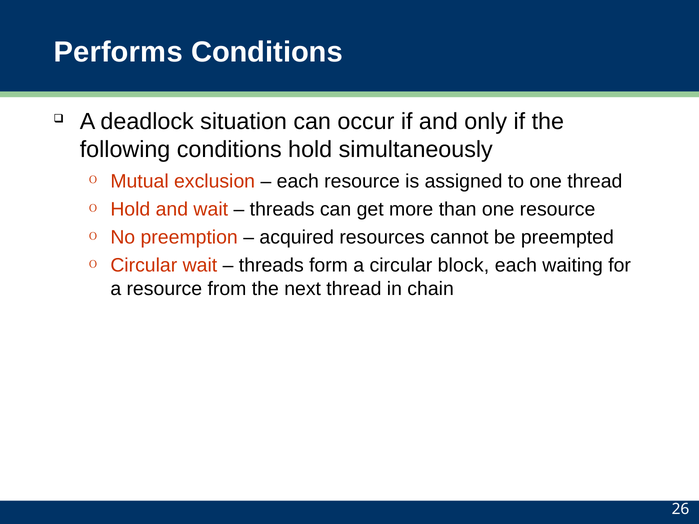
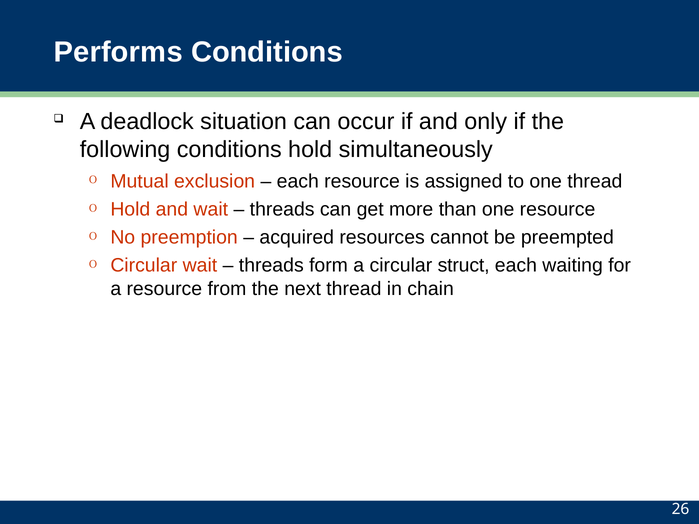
block: block -> struct
